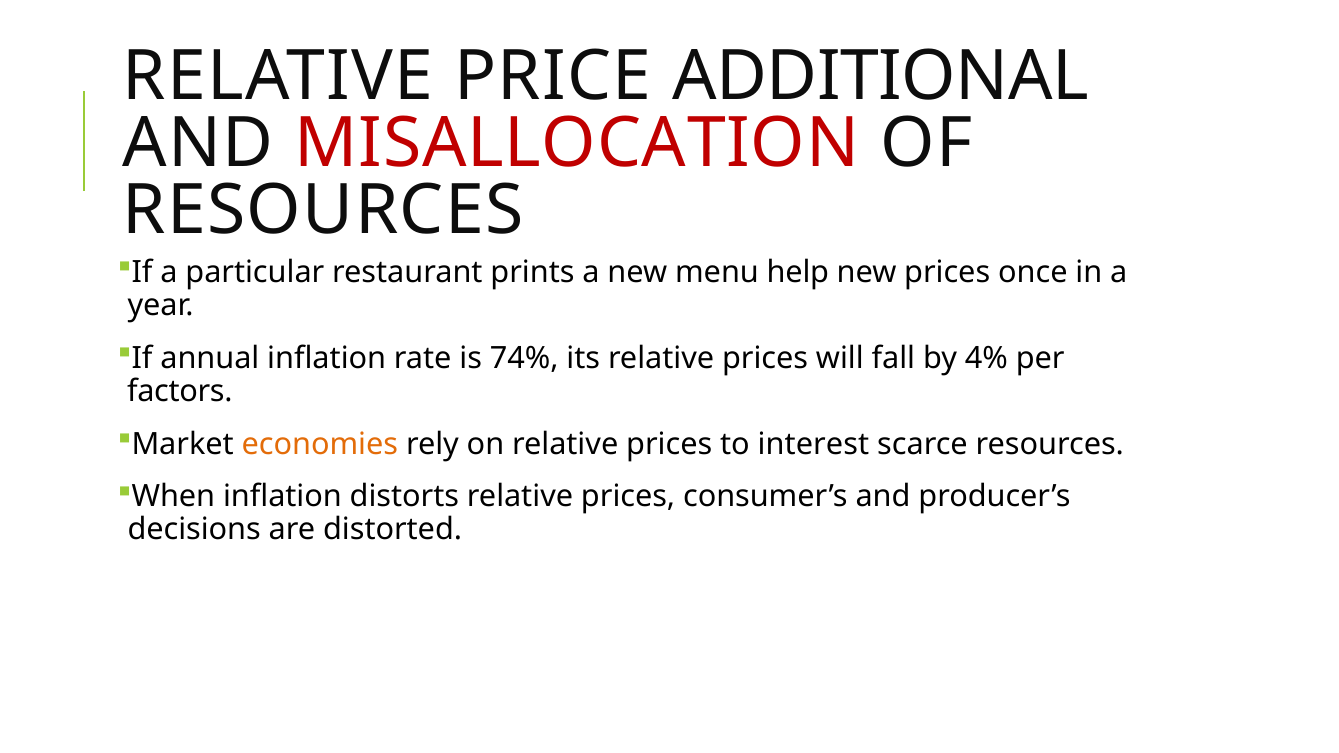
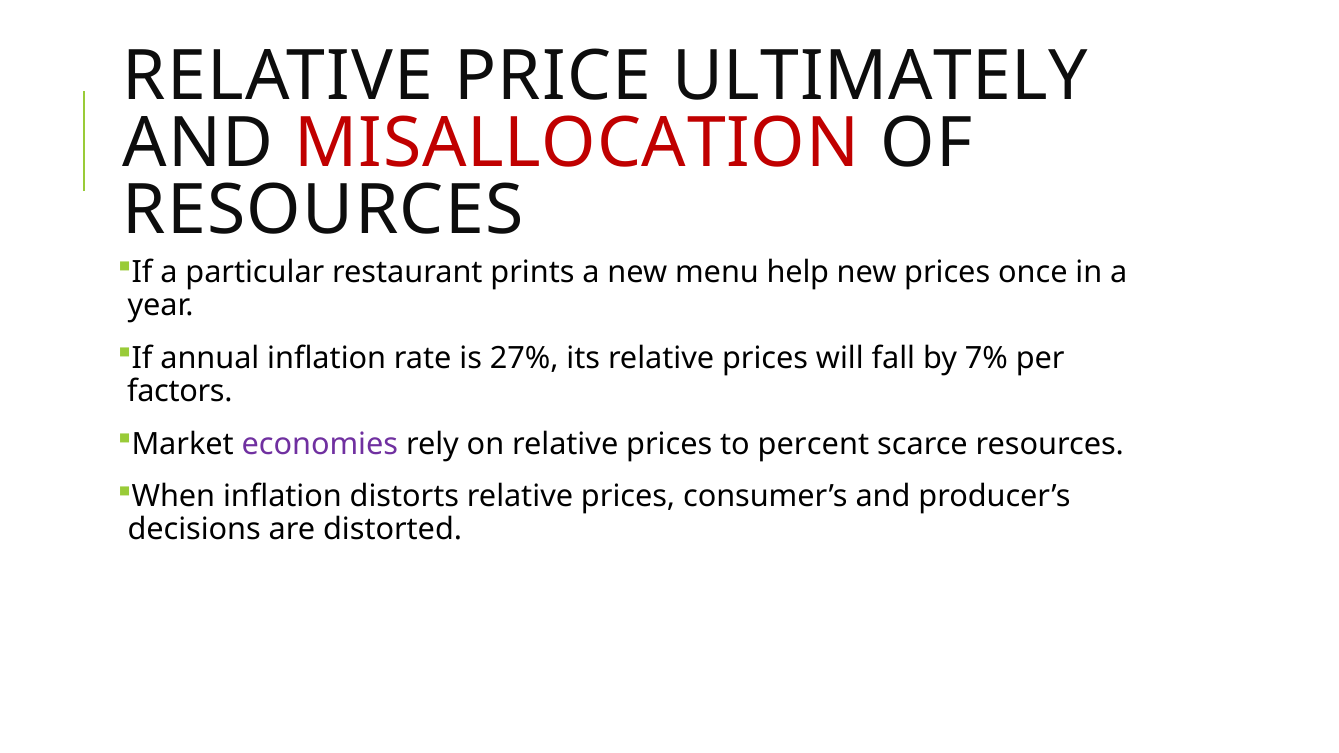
ADDITIONAL: ADDITIONAL -> ULTIMATELY
74%: 74% -> 27%
4%: 4% -> 7%
economies colour: orange -> purple
interest: interest -> percent
